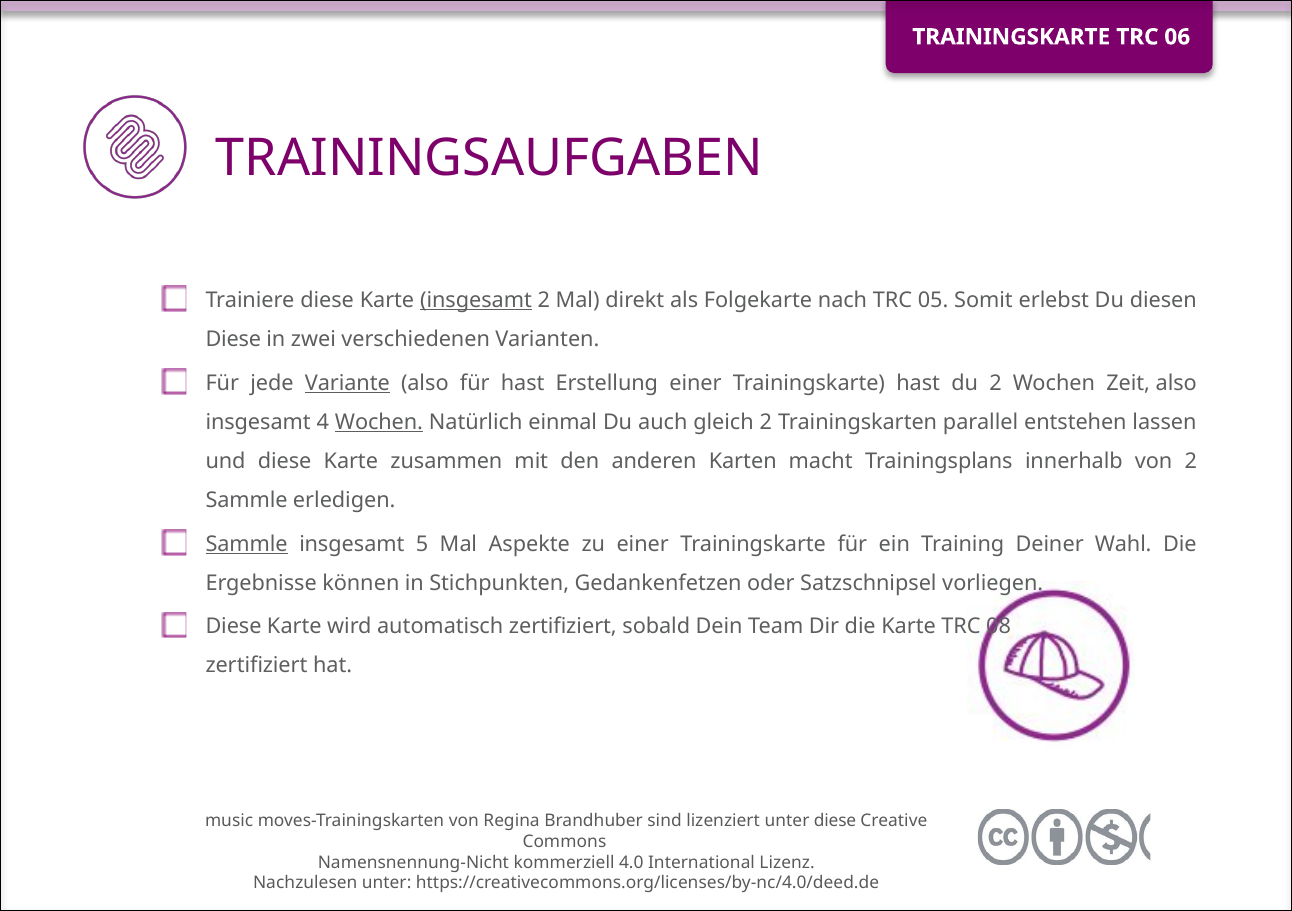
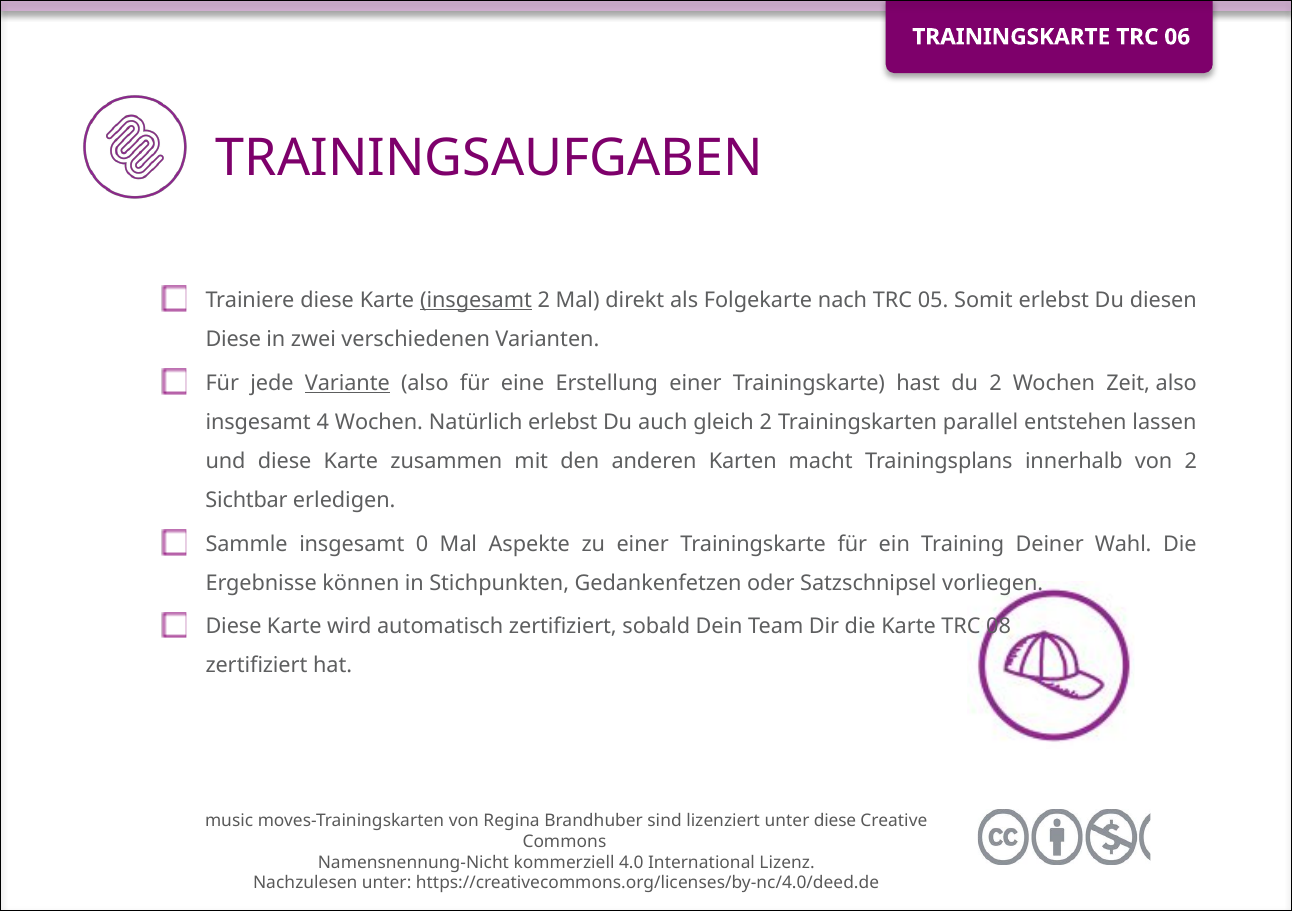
für hast: hast -> eine
Wochen at (379, 422) underline: present -> none
Natürlich einmal: einmal -> erlebst
Sammle at (247, 500): Sammle -> Sichtbar
Sammle at (247, 544) underline: present -> none
5: 5 -> 0
